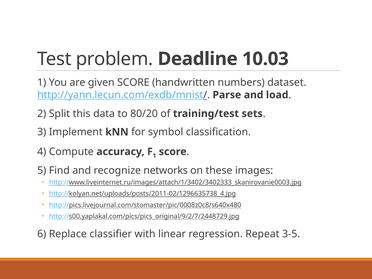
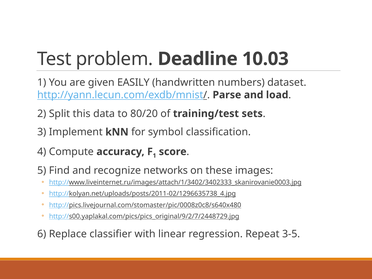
given SCORE: SCORE -> EASILY
